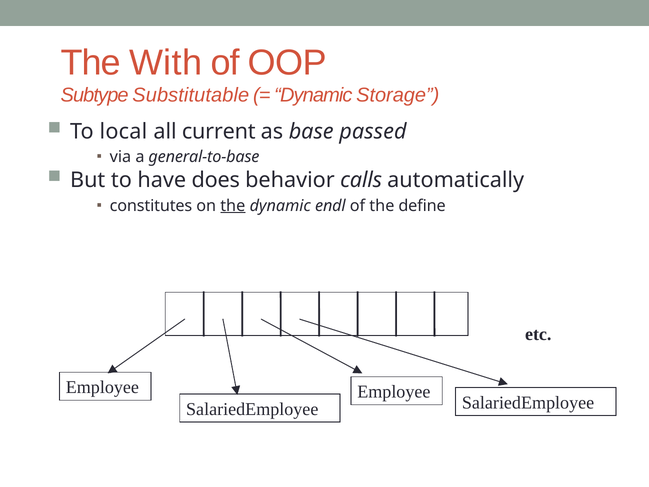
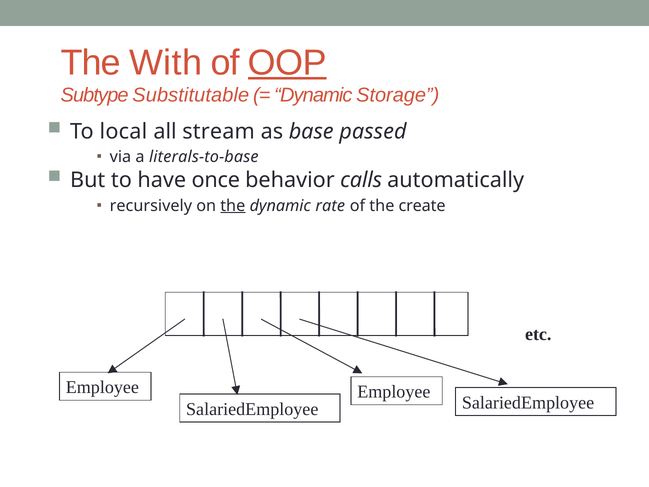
OOP underline: none -> present
current: current -> stream
general-to-base: general-to-base -> literals-to-base
does: does -> once
constitutes: constitutes -> recursively
endl: endl -> rate
define: define -> create
